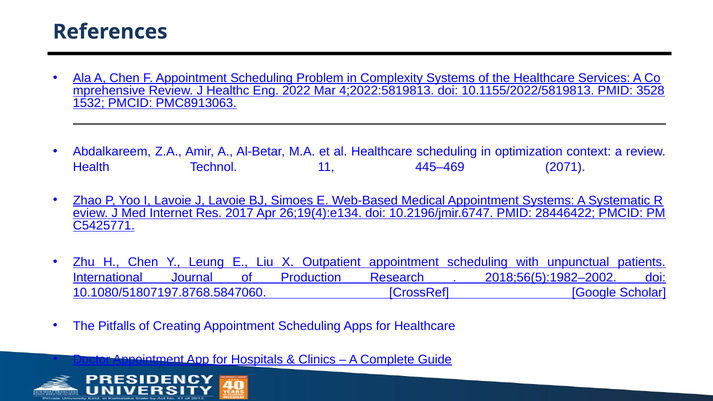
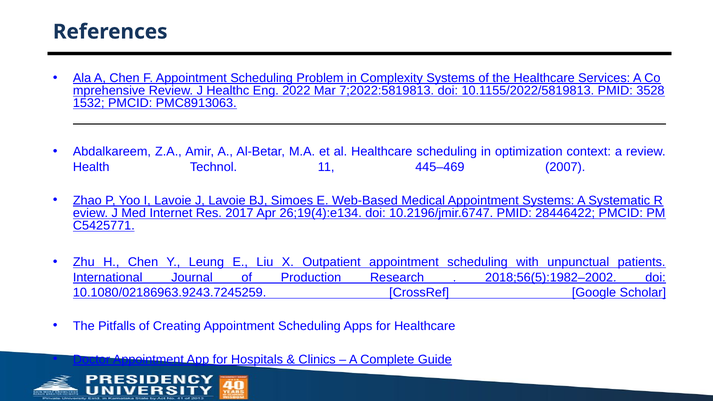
4;2022:5819813: 4;2022:5819813 -> 7;2022:5819813
2071: 2071 -> 2007
10.1080/51807197.8768.5847060: 10.1080/51807197.8768.5847060 -> 10.1080/02186963.9243.7245259
